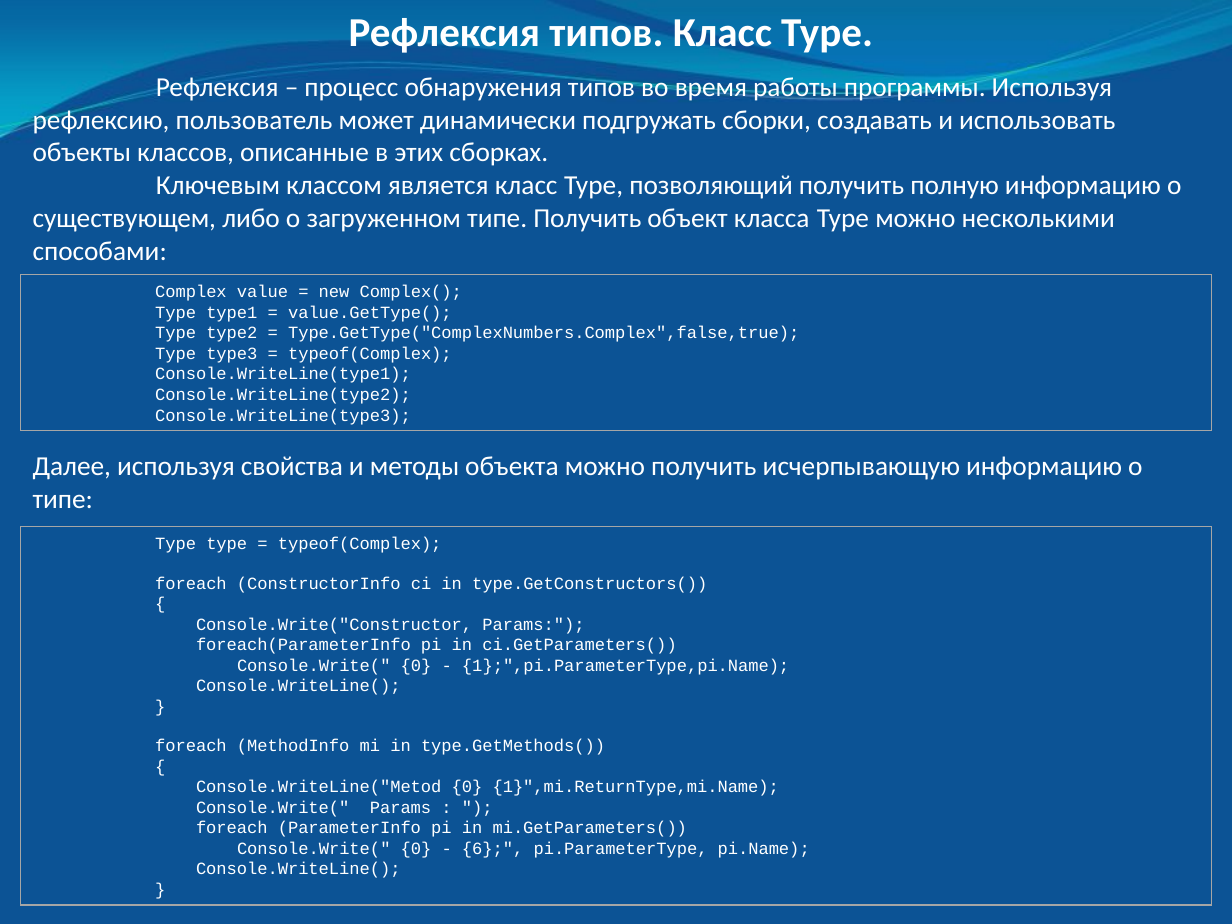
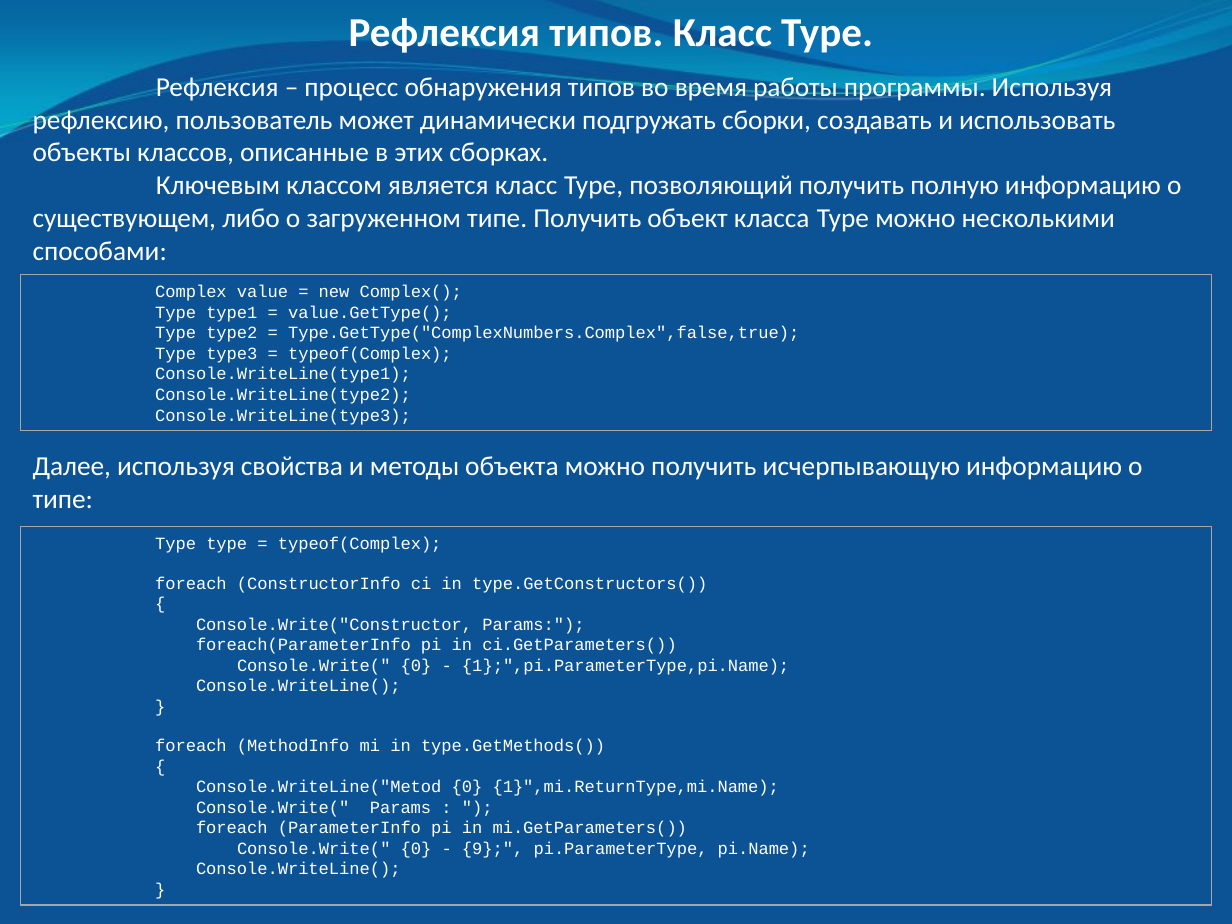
6: 6 -> 9
